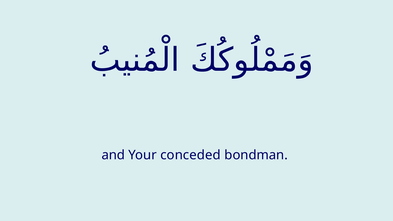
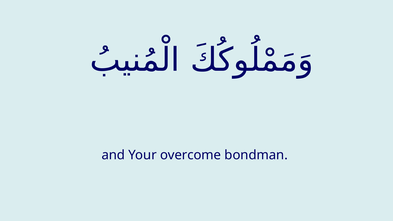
conceded: conceded -> overcome
